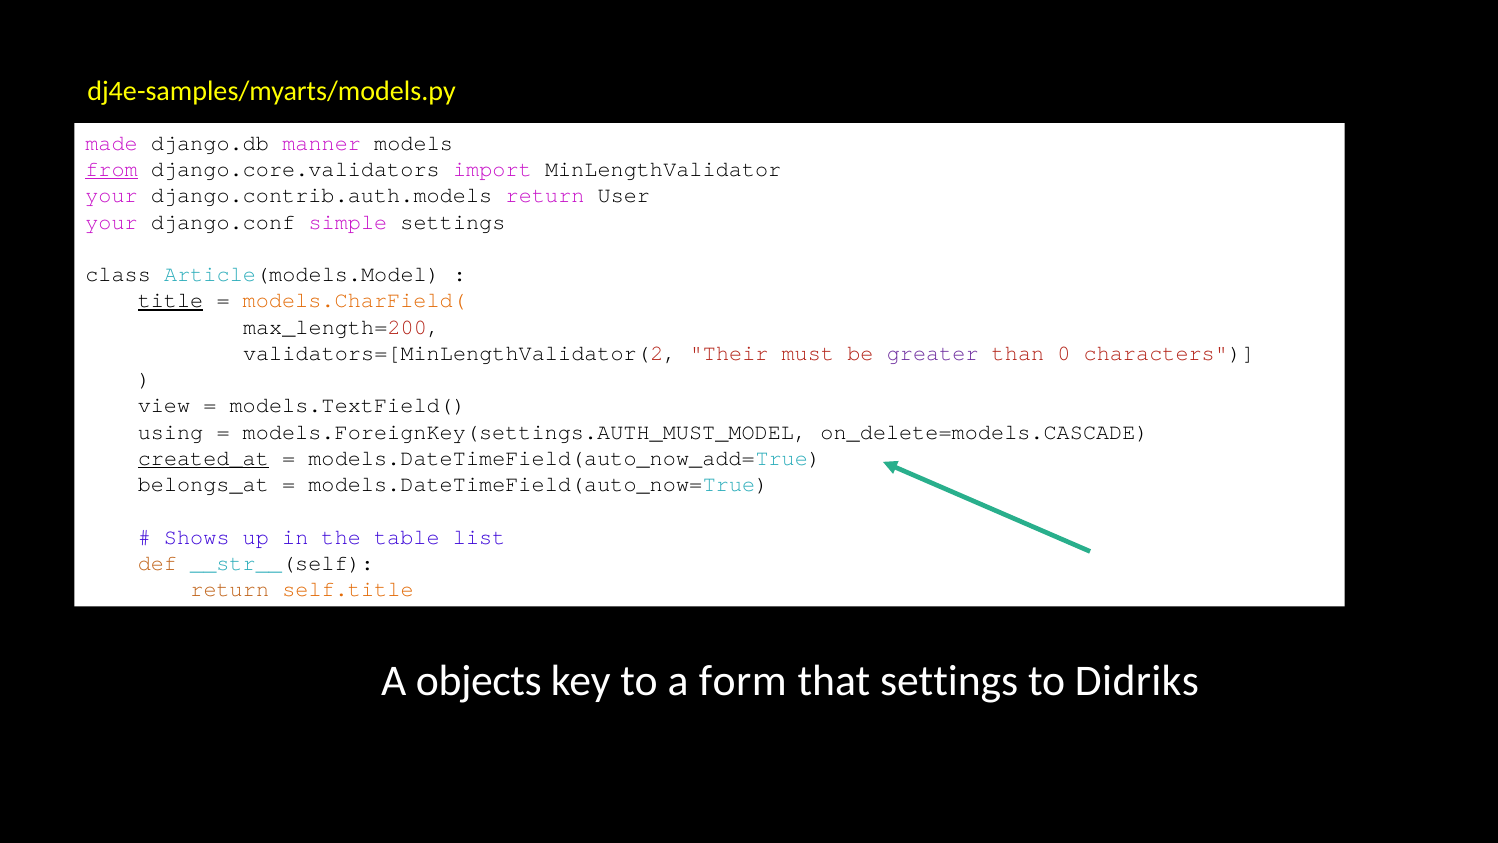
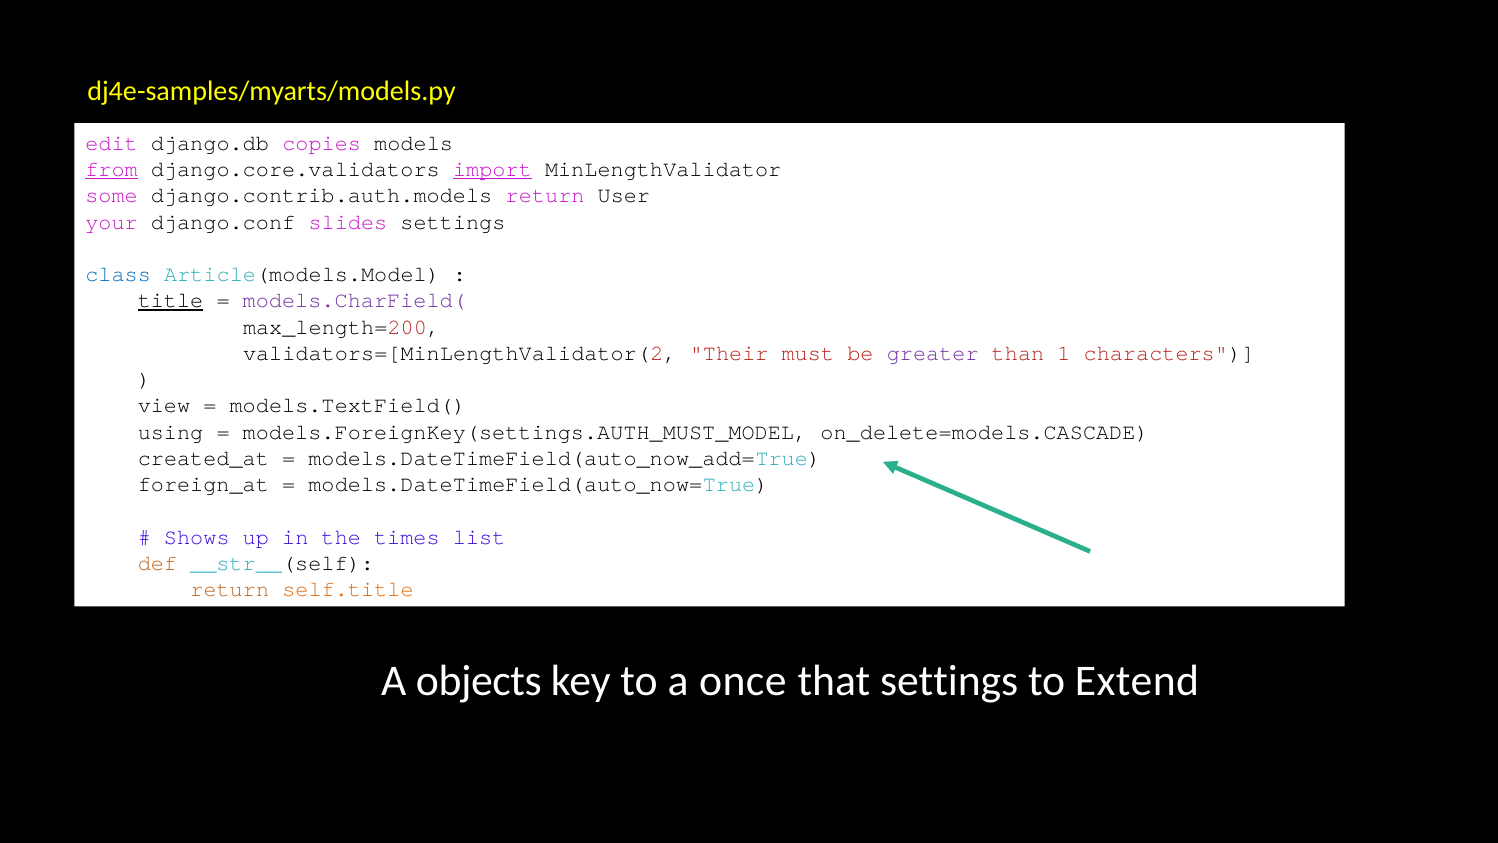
made: made -> edit
manner: manner -> copies
import underline: none -> present
your at (112, 196): your -> some
simple: simple -> slides
class colour: black -> blue
models.CharField( colour: orange -> purple
0: 0 -> 1
created_at underline: present -> none
belongs_at: belongs_at -> foreign_at
table: table -> times
form: form -> once
Didriks: Didriks -> Extend
